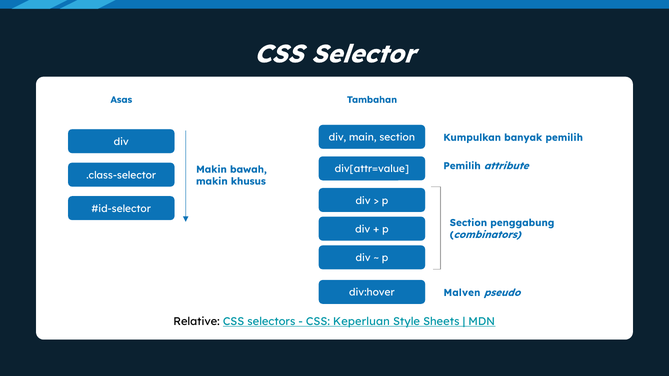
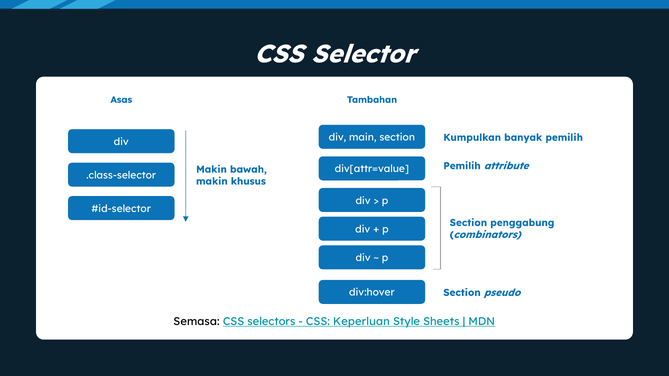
div:hover Malven: Malven -> Section
Relative: Relative -> Semasa
